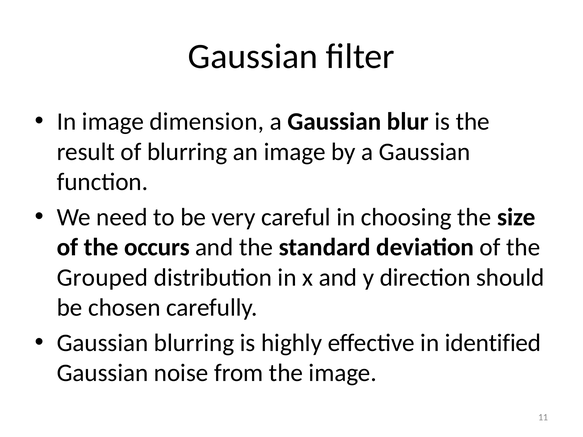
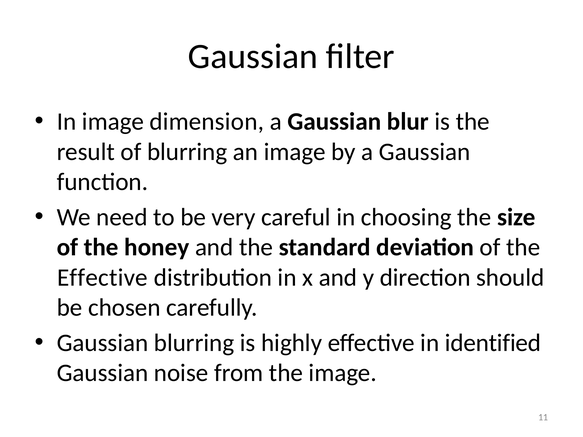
occurs: occurs -> honey
Grouped at (102, 278): Grouped -> Effective
